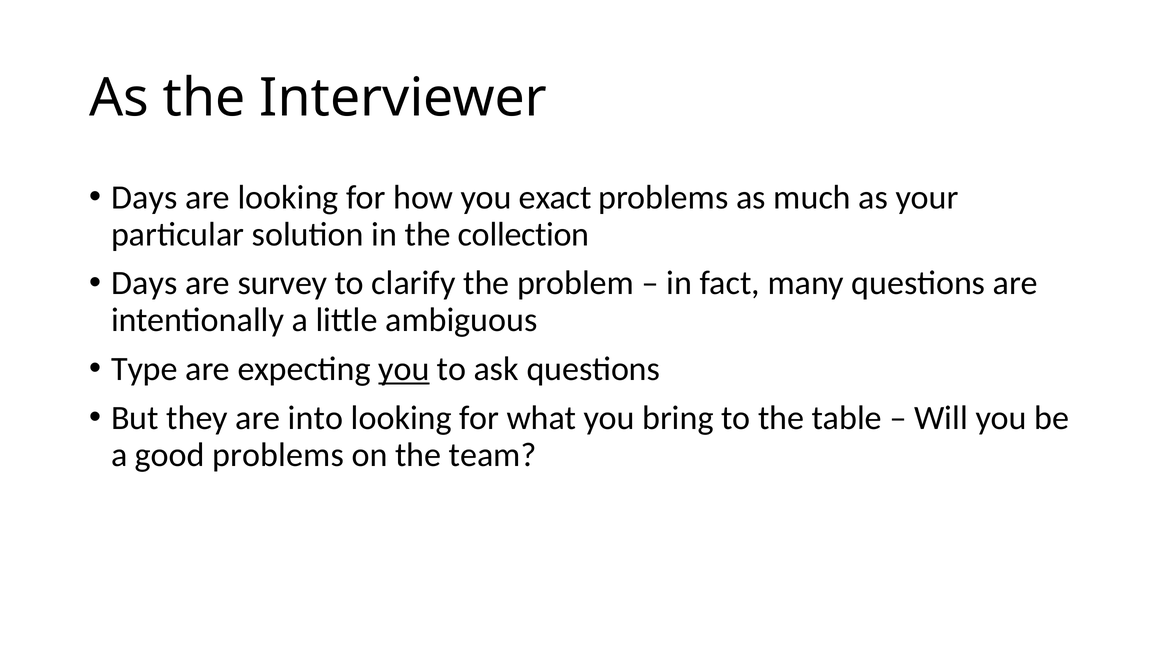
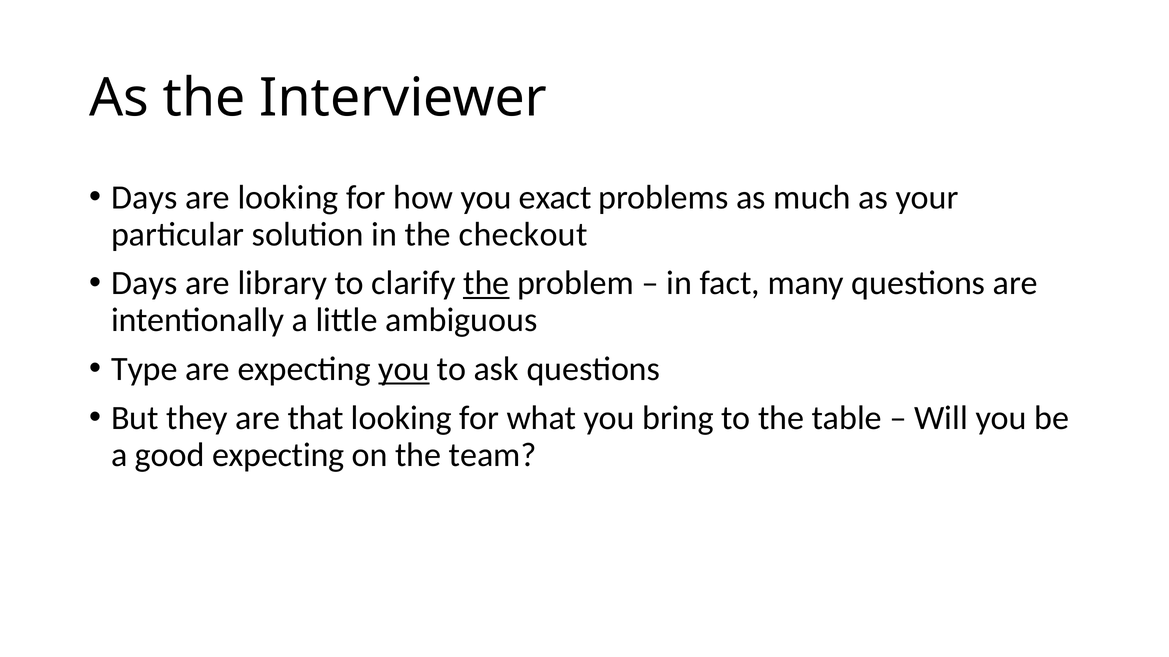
collection: collection -> checkout
survey: survey -> library
the at (486, 283) underline: none -> present
into: into -> that
good problems: problems -> expecting
